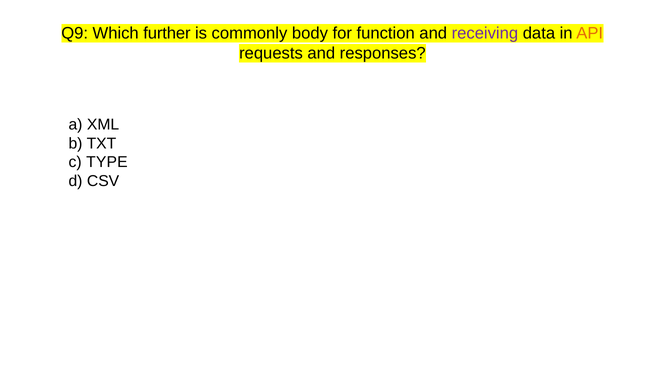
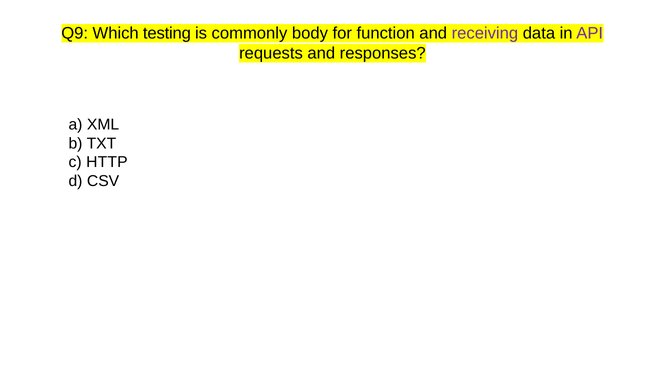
further: further -> testing
API colour: orange -> purple
TYPE: TYPE -> HTTP
